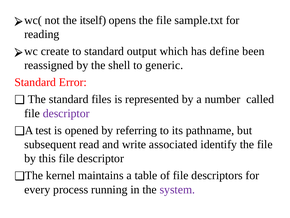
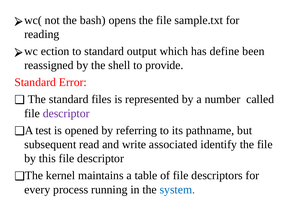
itself: itself -> bash
create: create -> ection
generic: generic -> provide
system colour: purple -> blue
